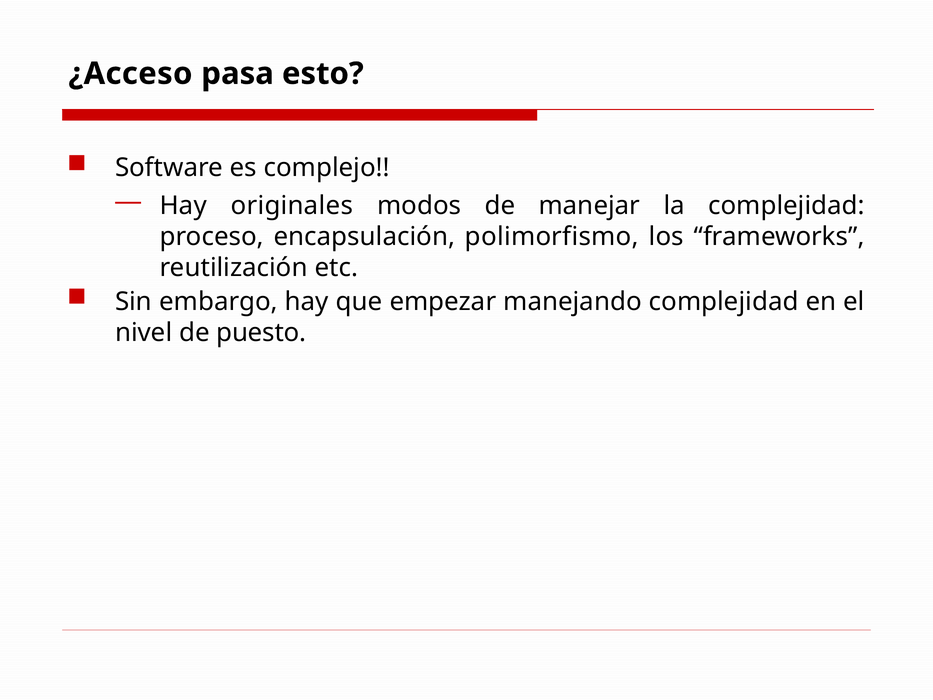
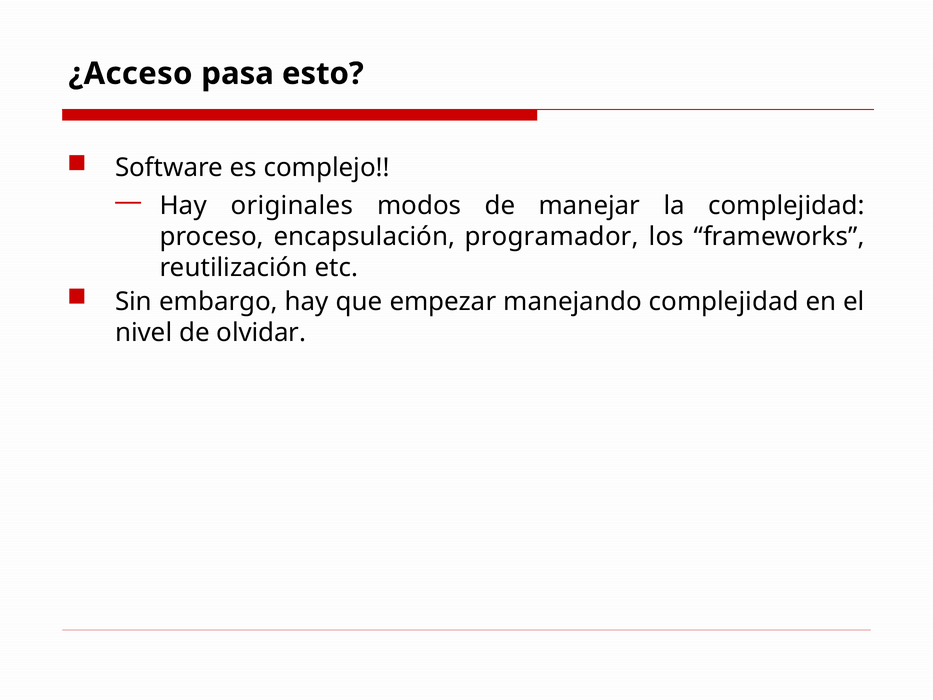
polimorfismo: polimorfismo -> programador
puesto: puesto -> olvidar
